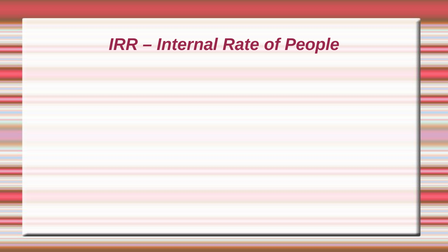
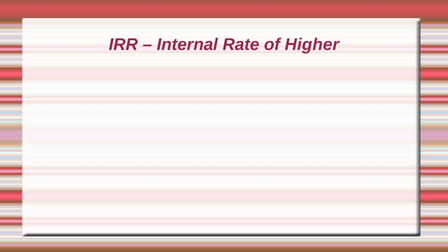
People: People -> Higher
